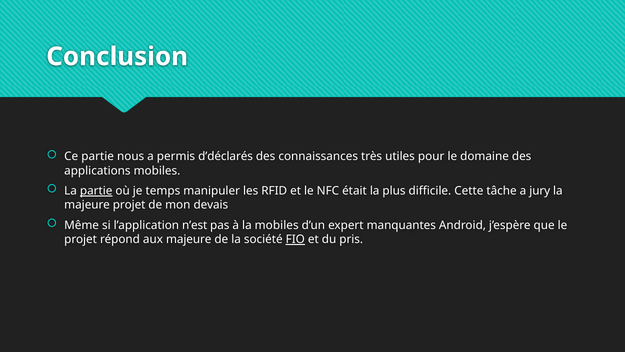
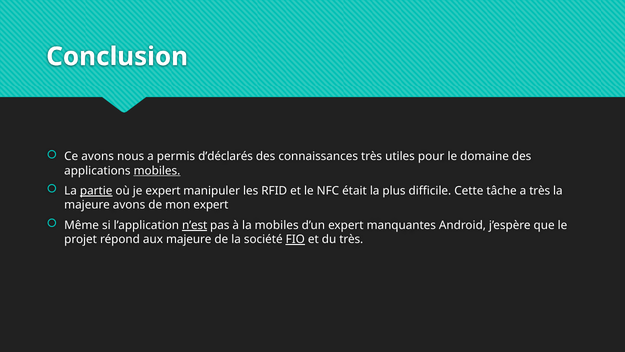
Ce partie: partie -> avons
mobiles at (157, 170) underline: none -> present
je temps: temps -> expert
a jury: jury -> très
majeure projet: projet -> avons
mon devais: devais -> expert
n’est underline: none -> present
du pris: pris -> très
